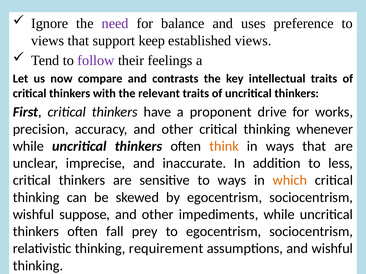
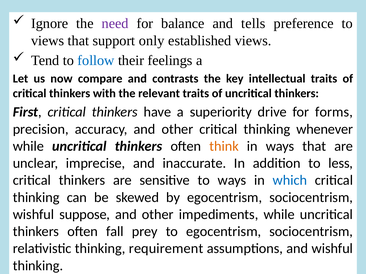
uses: uses -> tells
keep: keep -> only
follow colour: purple -> blue
proponent: proponent -> superiority
works: works -> forms
which colour: orange -> blue
